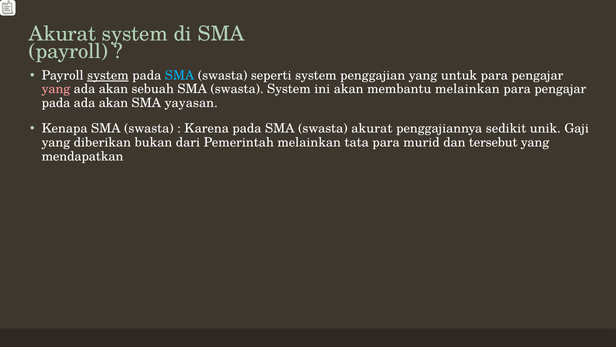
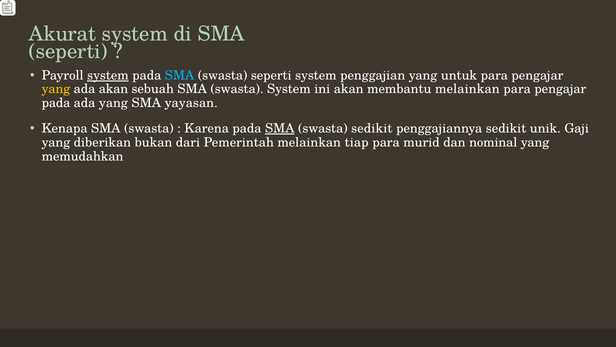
payroll at (68, 52): payroll -> seperti
yang at (56, 89) colour: pink -> yellow
akan at (114, 103): akan -> yang
SMA at (280, 128) underline: none -> present
swasta akurat: akurat -> sedikit
tata: tata -> tiap
tersebut: tersebut -> nominal
mendapatkan: mendapatkan -> memudahkan
